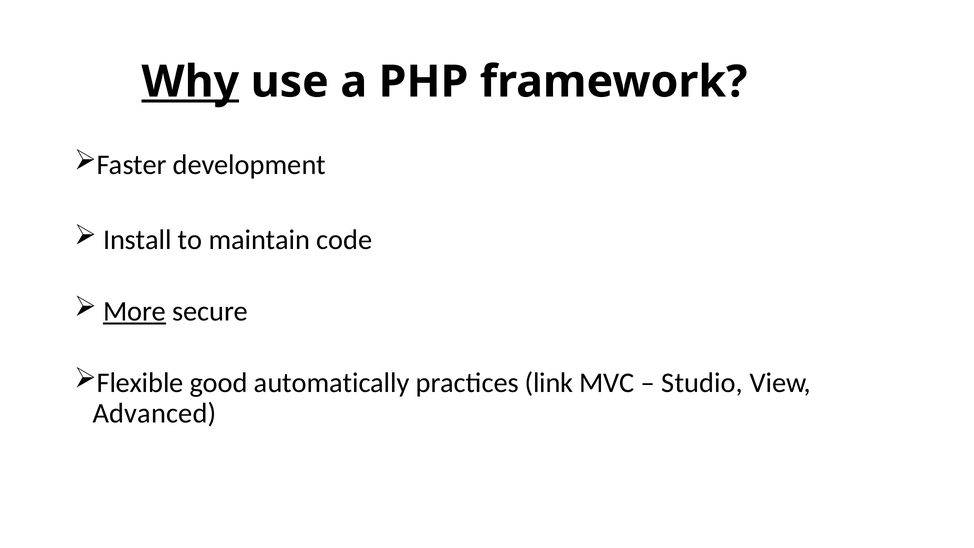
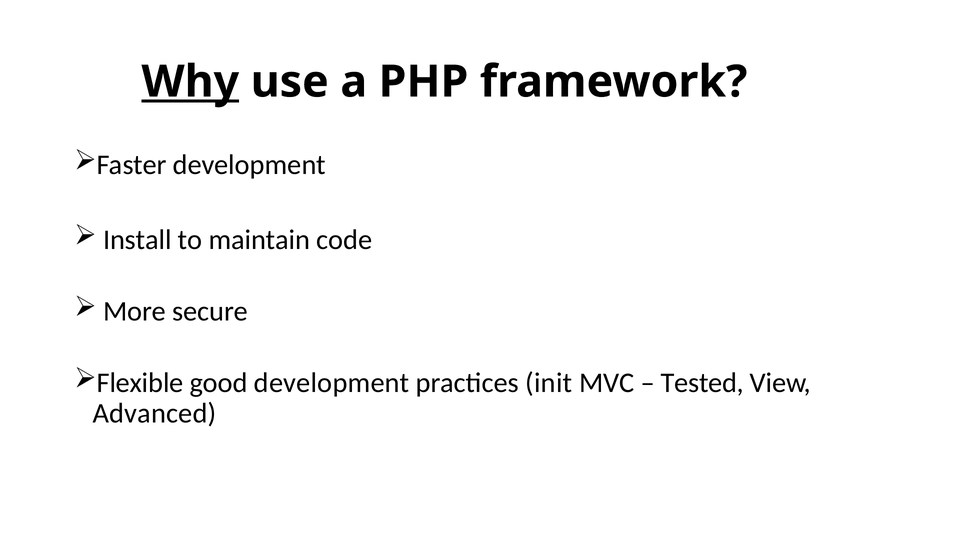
More underline: present -> none
good automatically: automatically -> development
link: link -> init
Studio: Studio -> Tested
